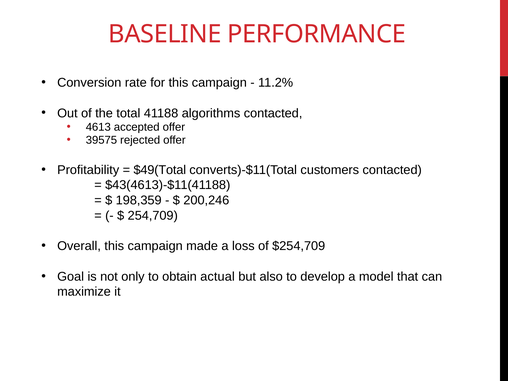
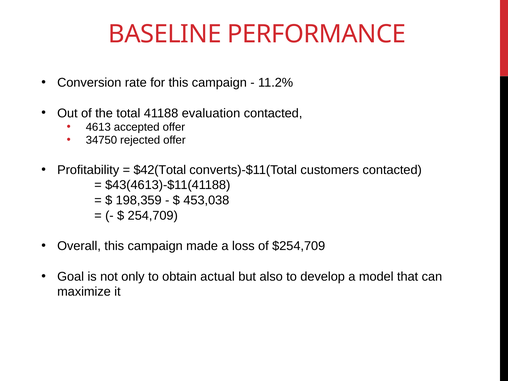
algorithms: algorithms -> evaluation
39575: 39575 -> 34750
$49(Total: $49(Total -> $42(Total
200,246: 200,246 -> 453,038
